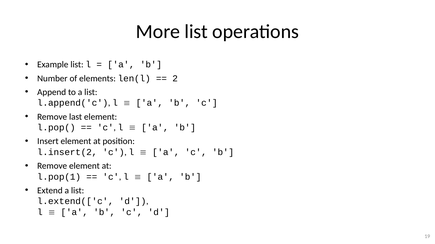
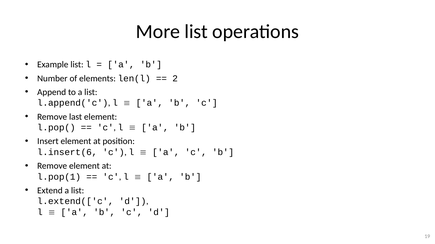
l.insert(2: l.insert(2 -> l.insert(6
